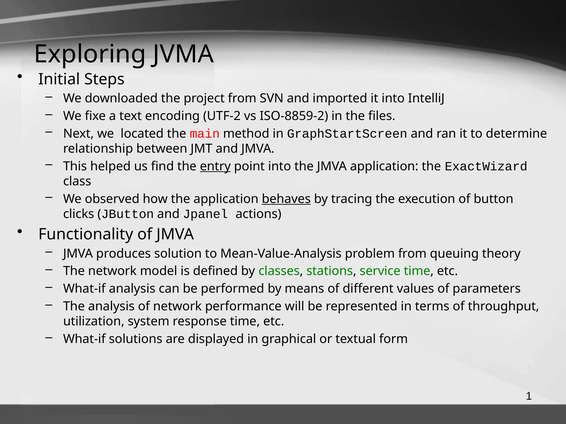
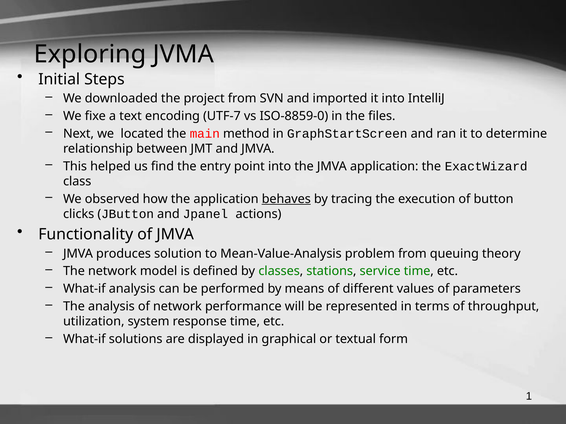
UTF-2: UTF-2 -> UTF-7
ISO-8859-2: ISO-8859-2 -> ISO-8859-0
entry underline: present -> none
